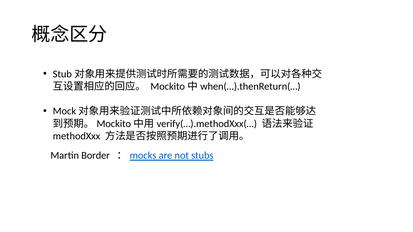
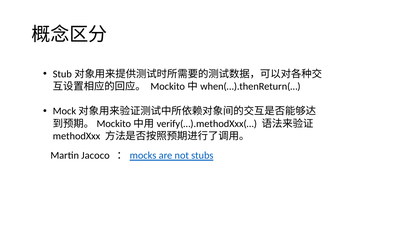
Border: Border -> Jacoco
